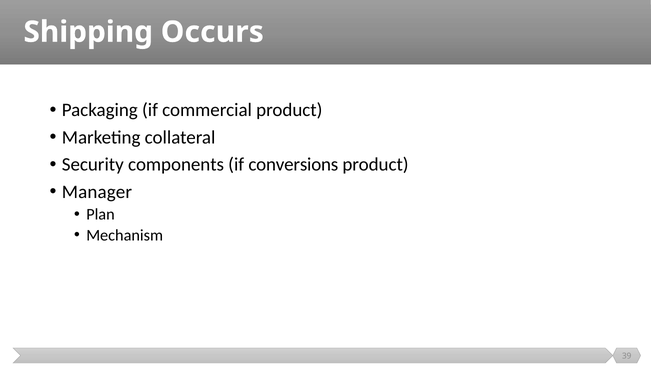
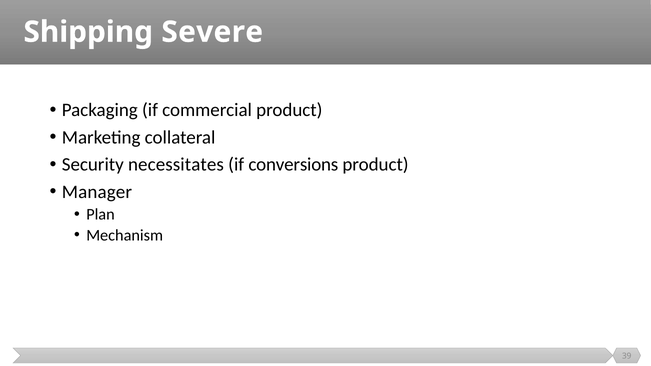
Occurs: Occurs -> Severe
components: components -> necessitates
